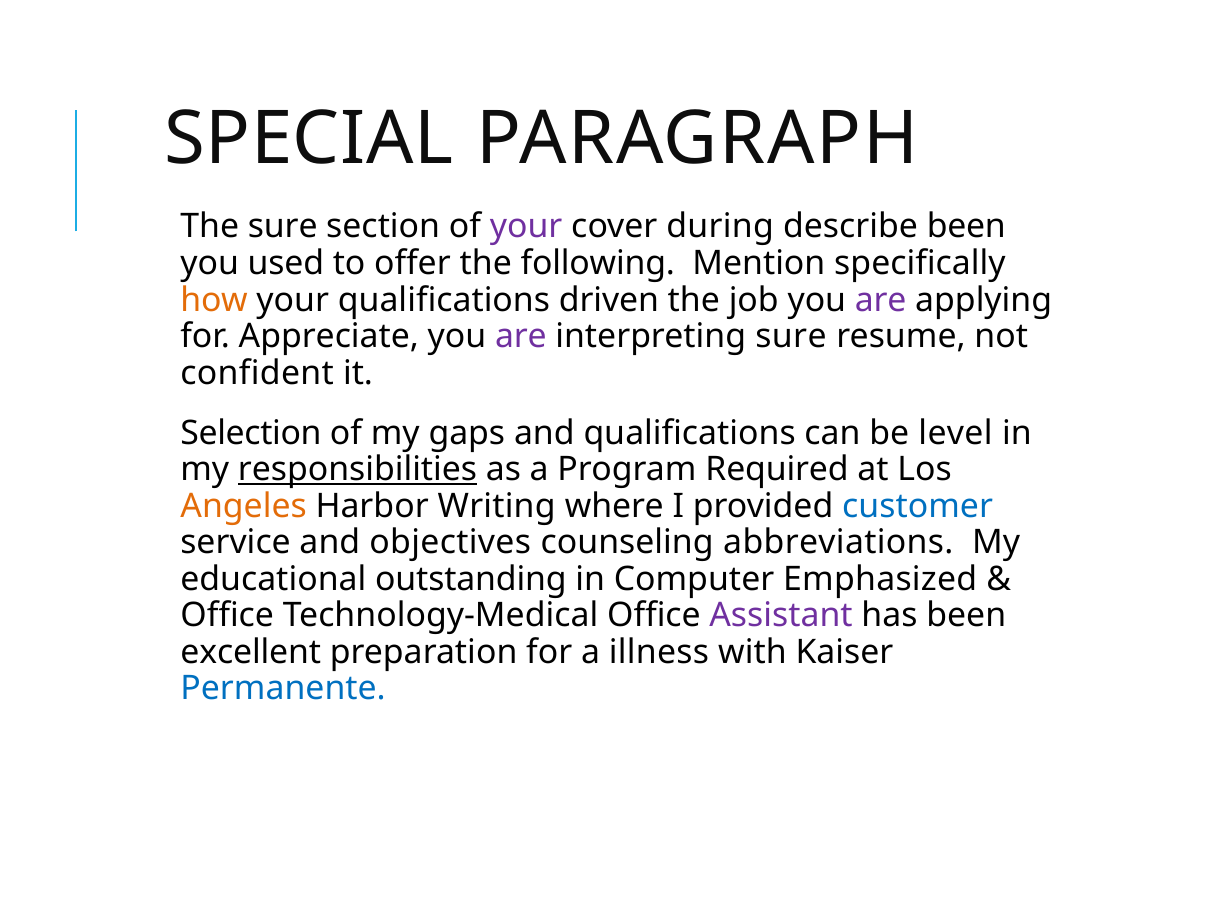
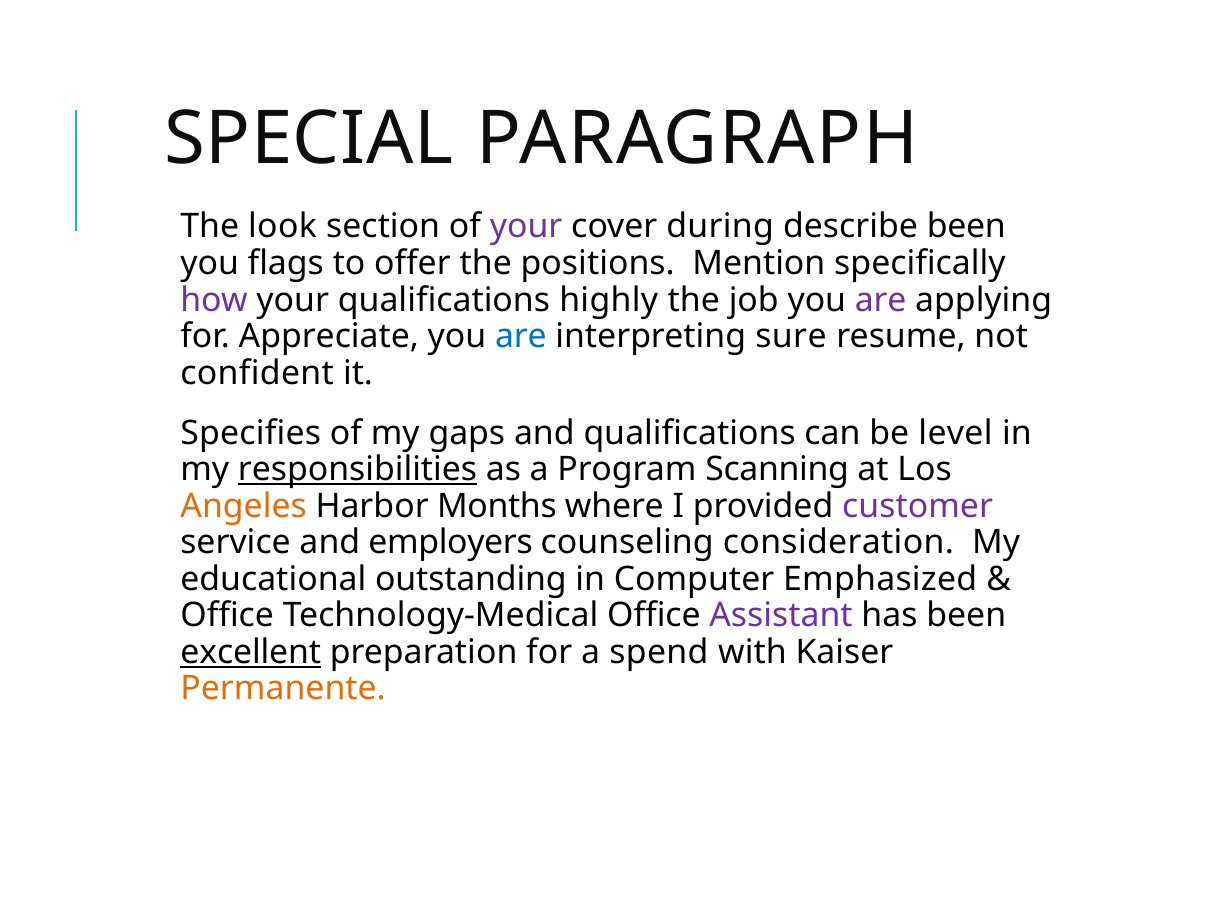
The sure: sure -> look
used: used -> flags
following: following -> positions
how colour: orange -> purple
driven: driven -> highly
are at (521, 336) colour: purple -> blue
Selection: Selection -> Specifies
Required: Required -> Scanning
Writing: Writing -> Months
customer colour: blue -> purple
objectives: objectives -> employers
abbreviations: abbreviations -> consideration
excellent underline: none -> present
illness: illness -> spend
Permanente colour: blue -> orange
